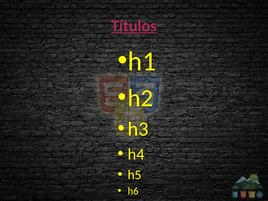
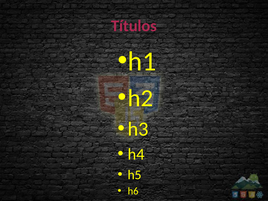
Títulos underline: present -> none
